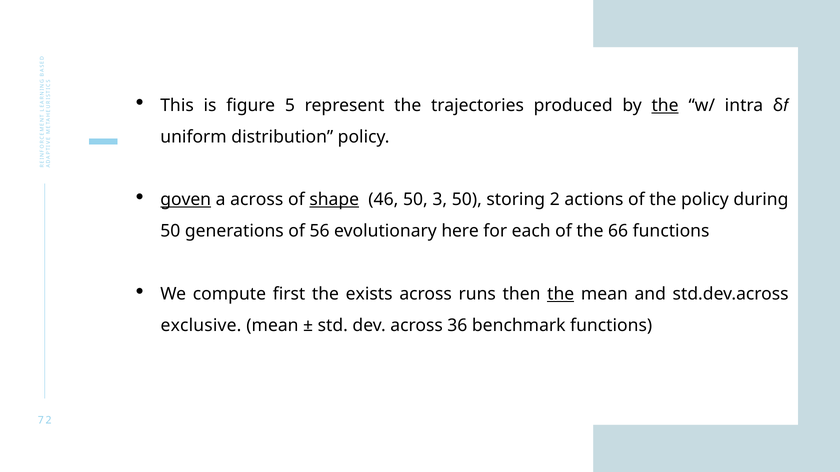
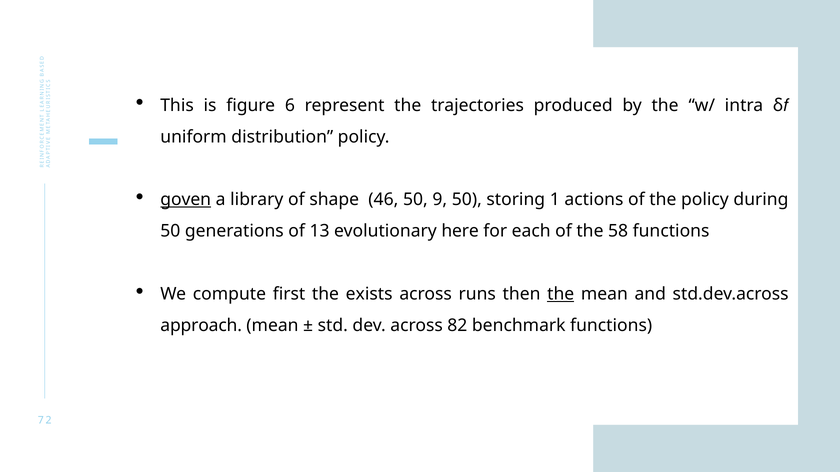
5: 5 -> 6
the at (665, 105) underline: present -> none
a across: across -> library
shape underline: present -> none
3: 3 -> 9
2: 2 -> 1
56: 56 -> 13
66: 66 -> 58
exclusive: exclusive -> approach
36: 36 -> 82
